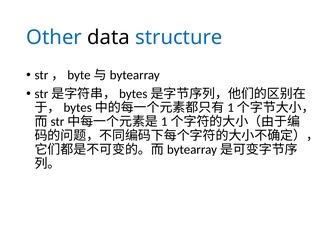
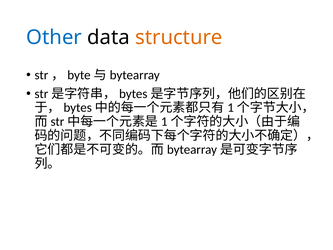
structure colour: blue -> orange
